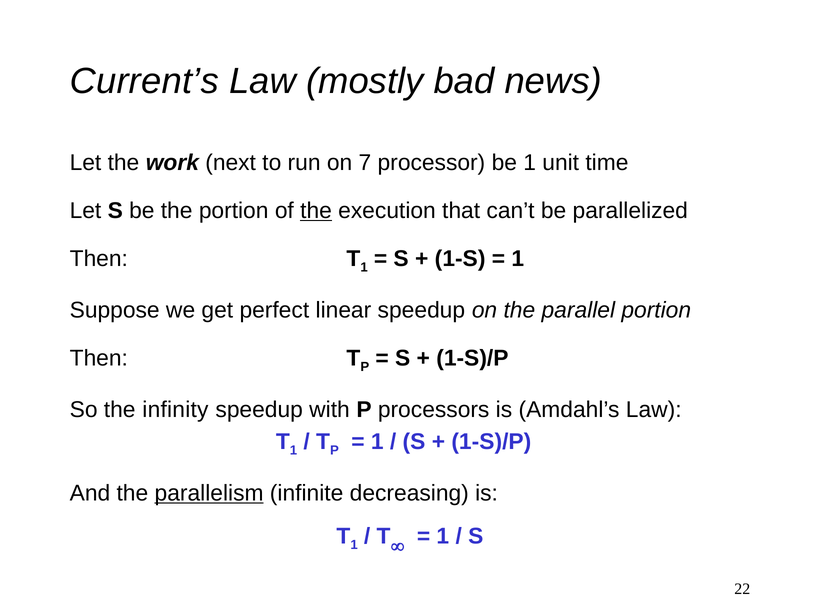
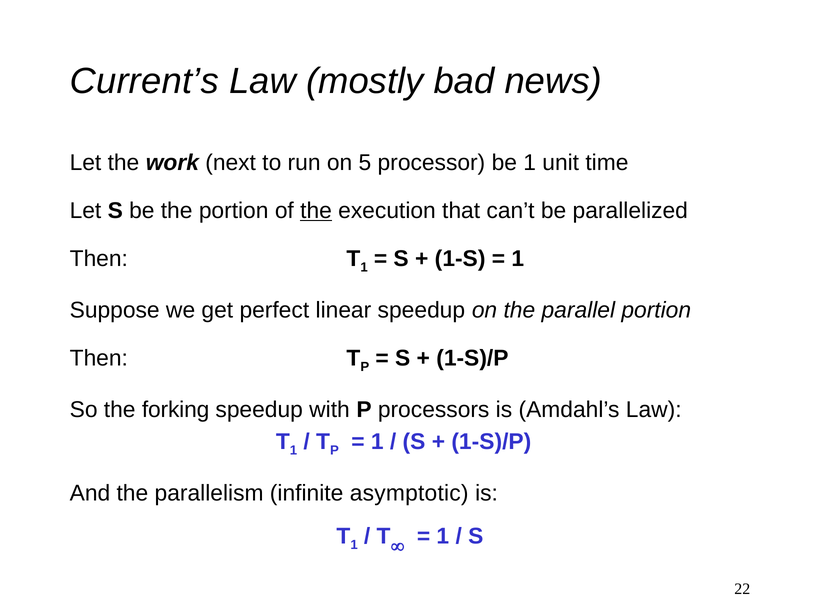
7: 7 -> 5
infinity: infinity -> forking
parallelism underline: present -> none
decreasing: decreasing -> asymptotic
